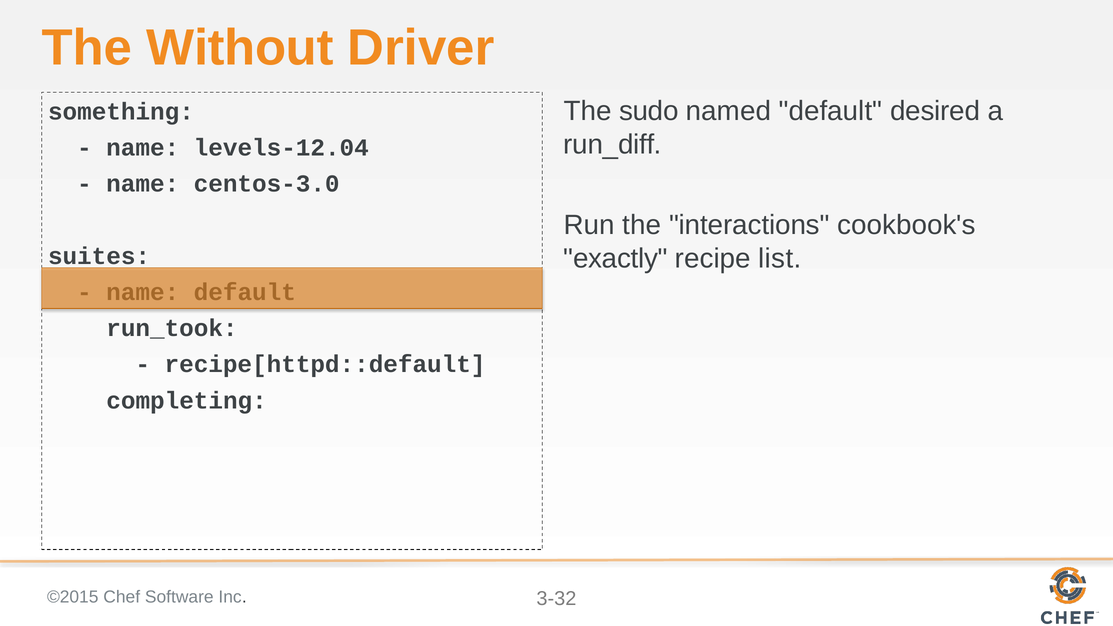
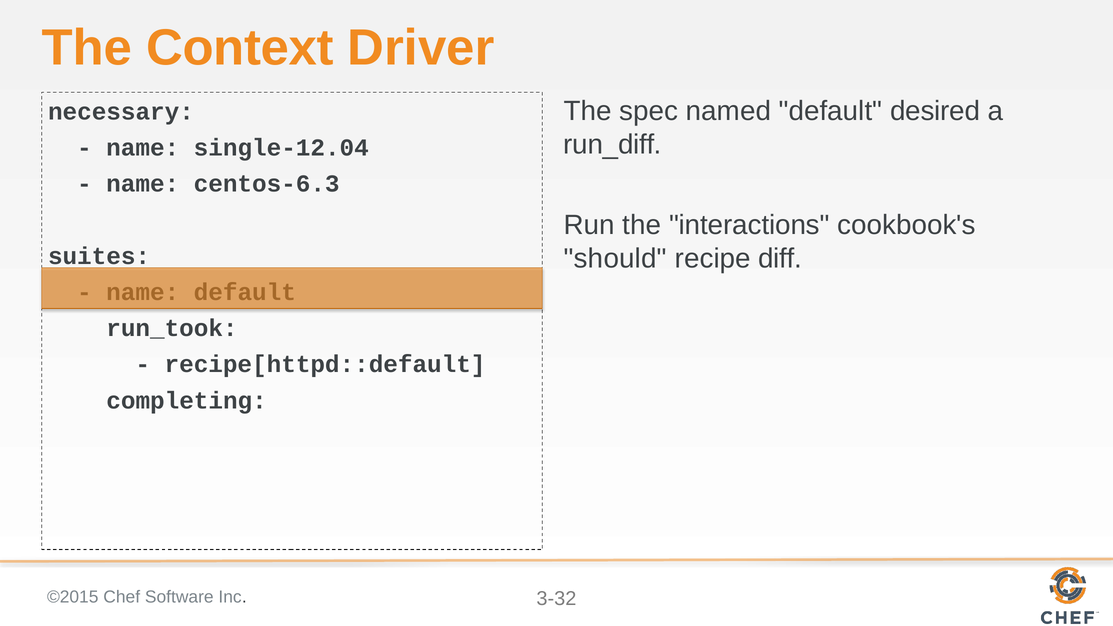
Without: Without -> Context
sudo: sudo -> spec
something: something -> necessary
levels-12.04: levels-12.04 -> single-12.04
centos-3.0: centos-3.0 -> centos-6.3
exactly: exactly -> should
list: list -> diff
